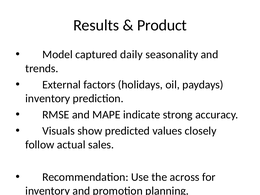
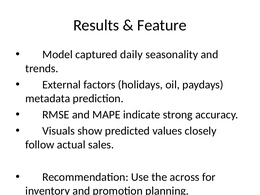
Product: Product -> Feature
inventory at (48, 98): inventory -> metadata
